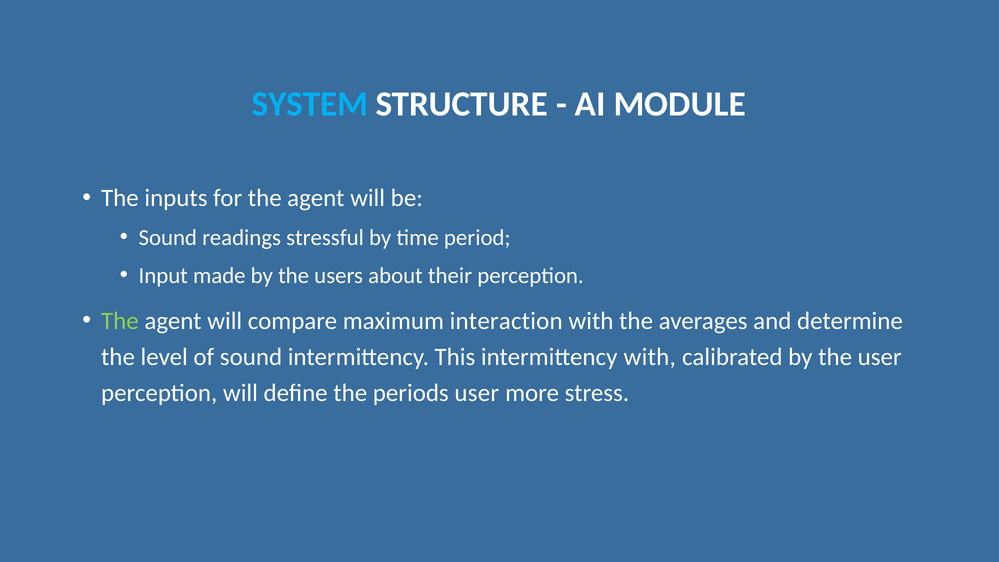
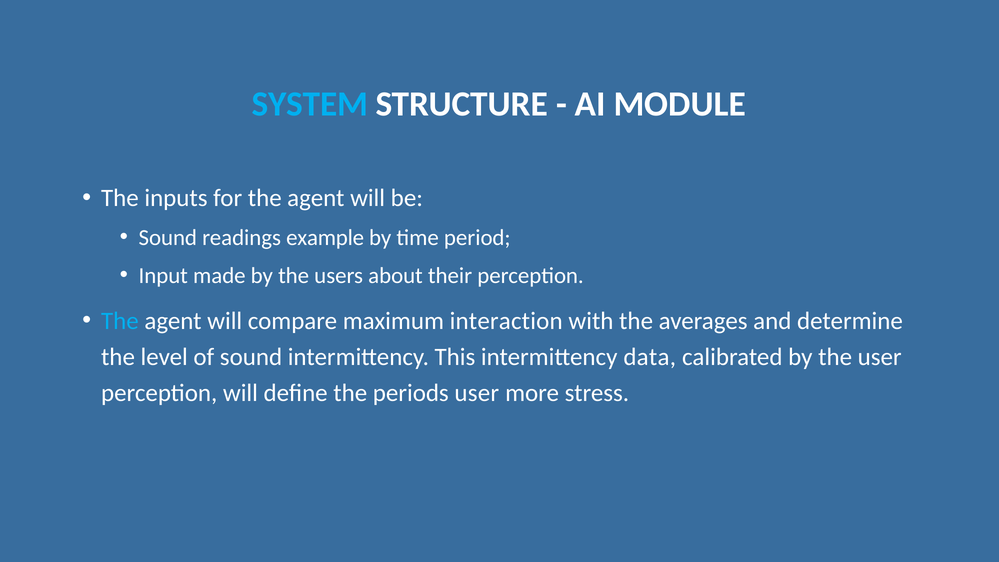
stressful: stressful -> example
The at (120, 321) colour: light green -> light blue
intermittency with: with -> data
